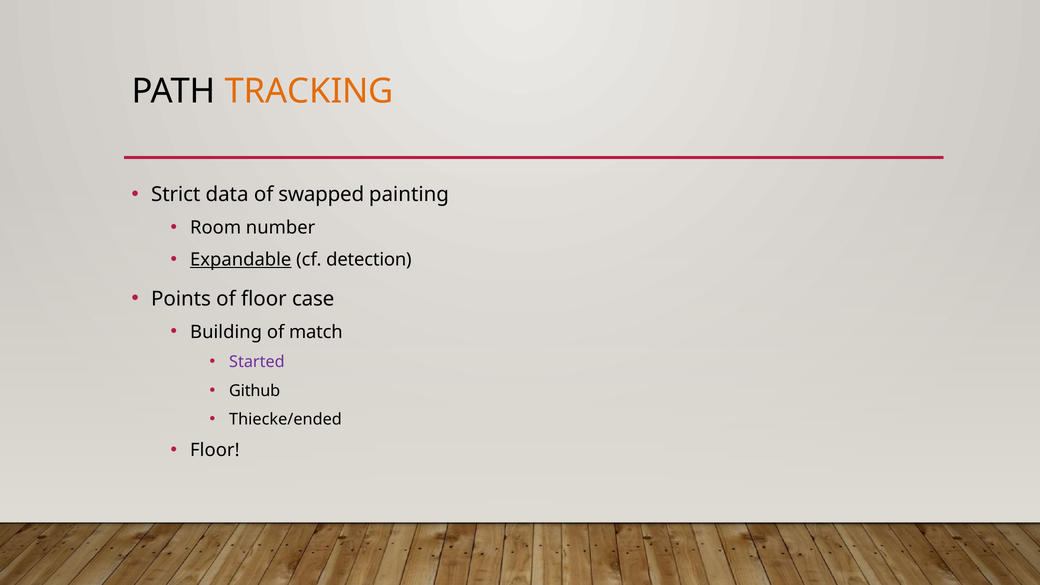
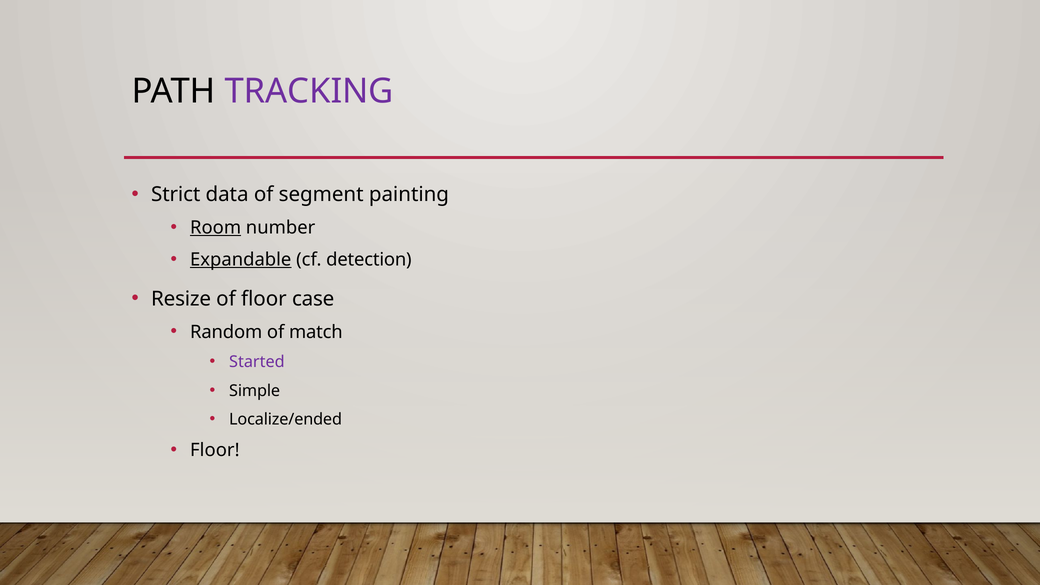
TRACKING colour: orange -> purple
swapped: swapped -> segment
Room underline: none -> present
Points: Points -> Resize
Building: Building -> Random
Github: Github -> Simple
Thiecke/ended: Thiecke/ended -> Localize/ended
